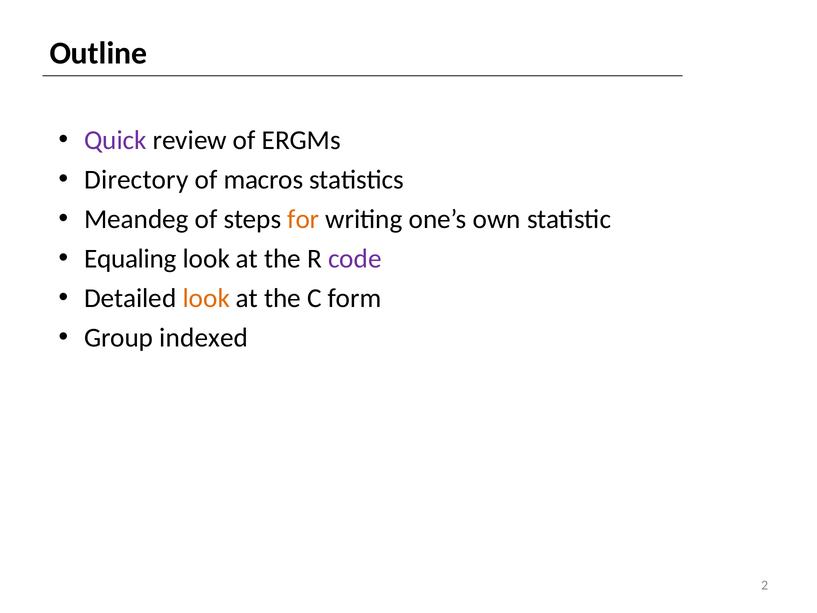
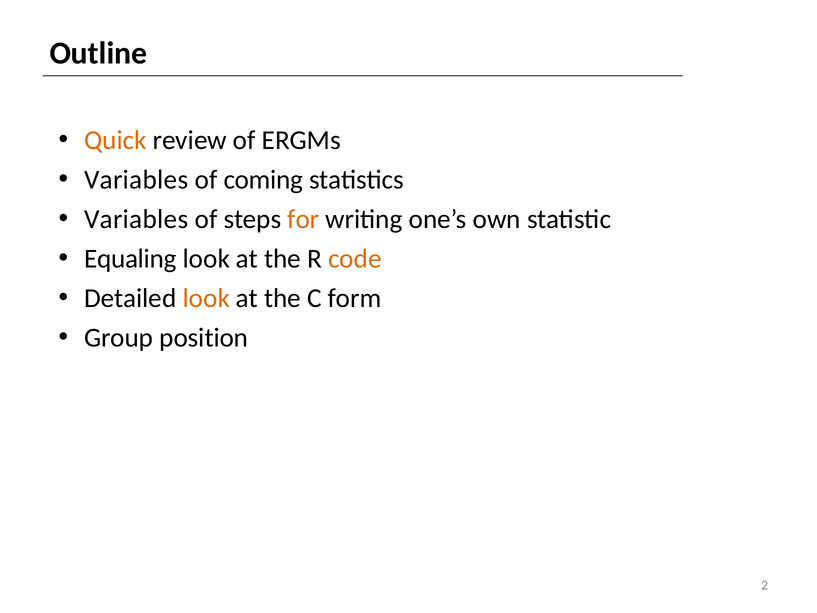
Quick colour: purple -> orange
Directory at (136, 180): Directory -> Variables
macros: macros -> coming
Meandeg at (136, 219): Meandeg -> Variables
code colour: purple -> orange
indexed: indexed -> position
